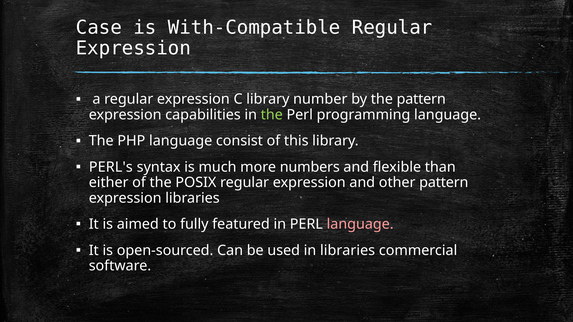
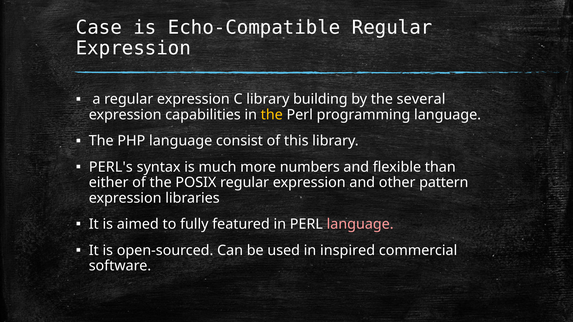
With-Compatible: With-Compatible -> Echo-Compatible
number: number -> building
the pattern: pattern -> several
the at (272, 115) colour: light green -> yellow
in libraries: libraries -> inspired
